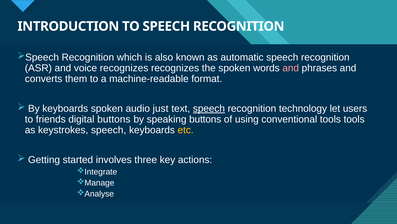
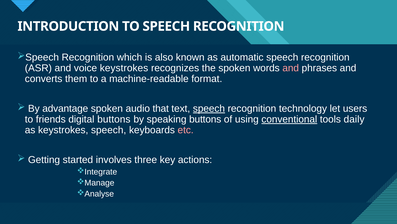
voice recognizes: recognizes -> keystrokes
By keyboards: keyboards -> advantage
just: just -> that
conventional underline: none -> present
tools tools: tools -> daily
etc colour: yellow -> pink
